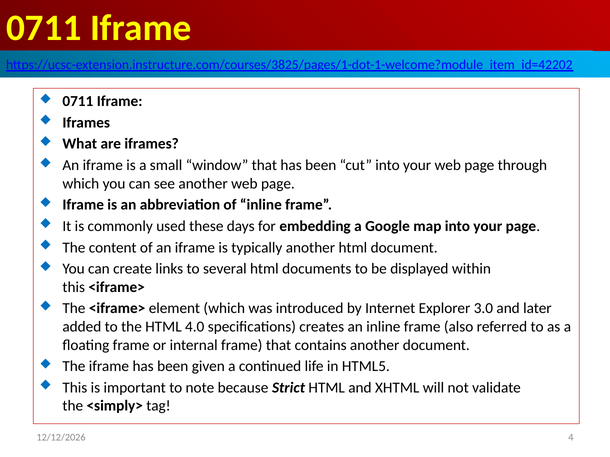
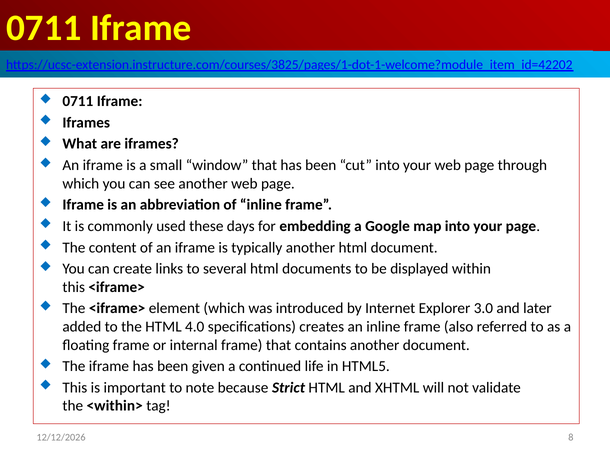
<simply>: <simply> -> <within>
4: 4 -> 8
